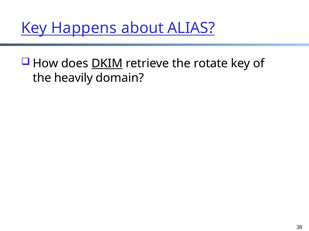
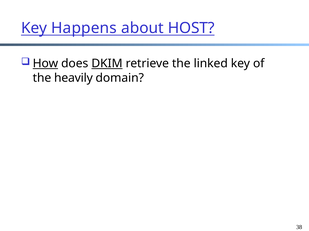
ALIAS: ALIAS -> HOST
How underline: none -> present
rotate: rotate -> linked
